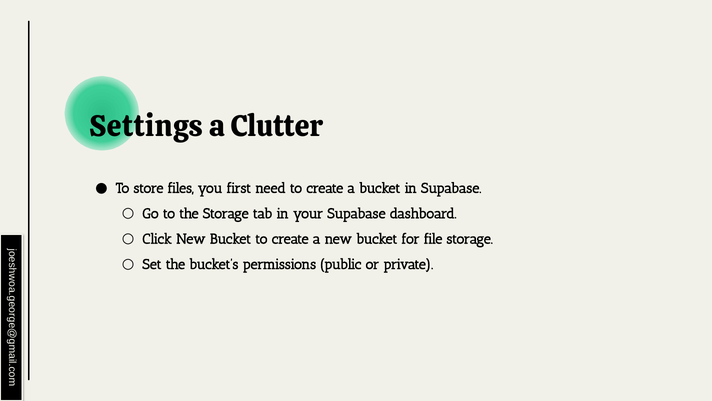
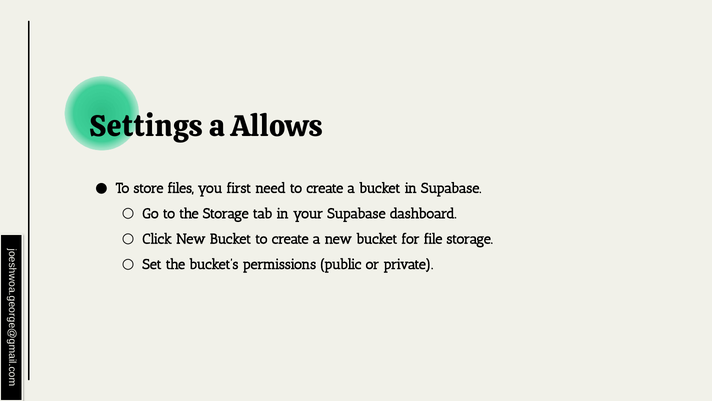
Clutter: Clutter -> Allows
